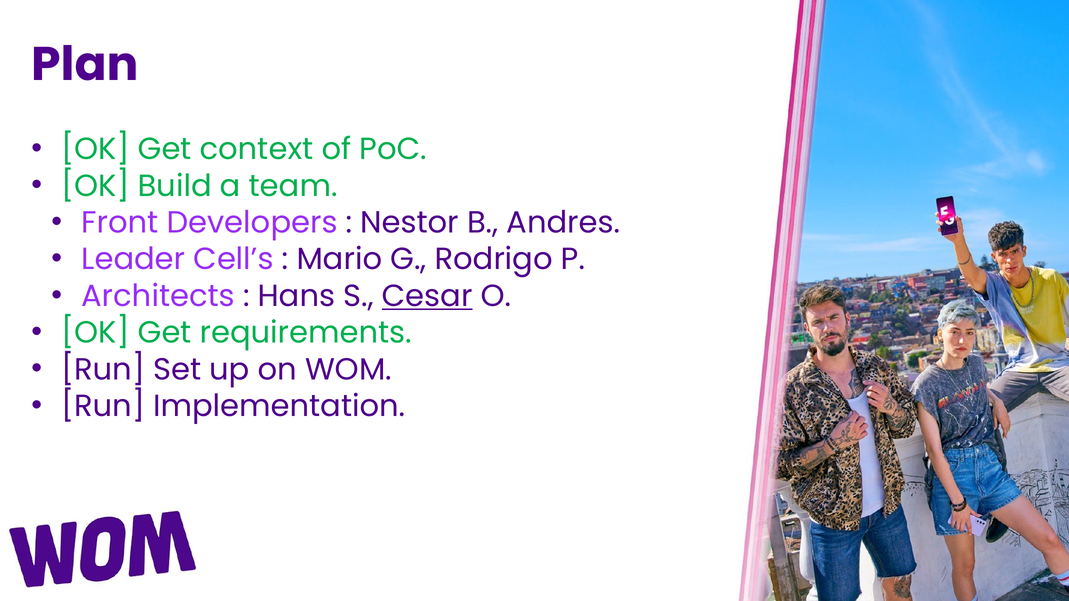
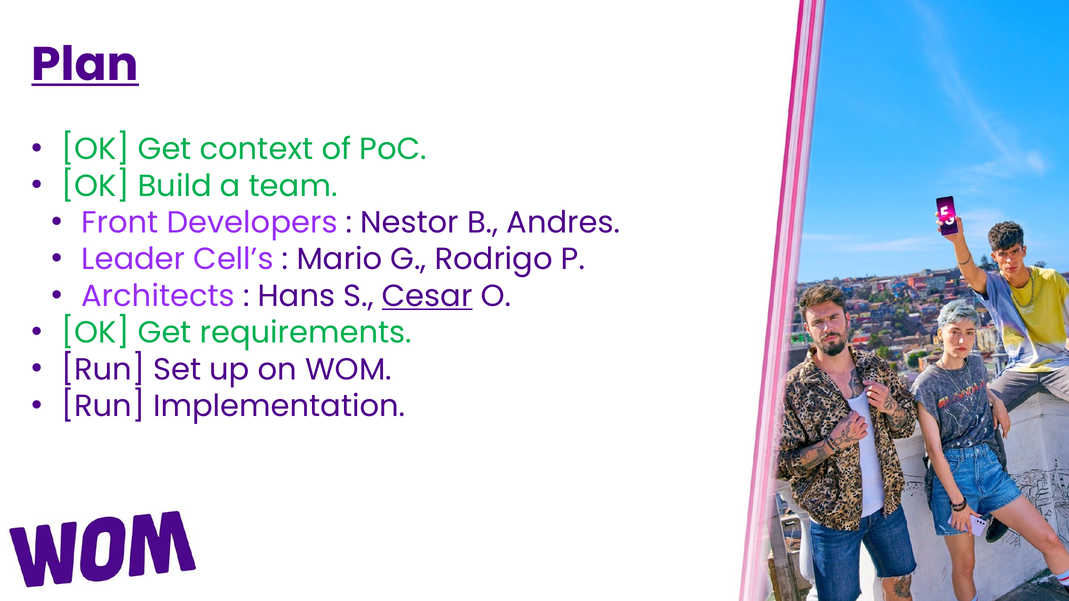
Plan underline: none -> present
